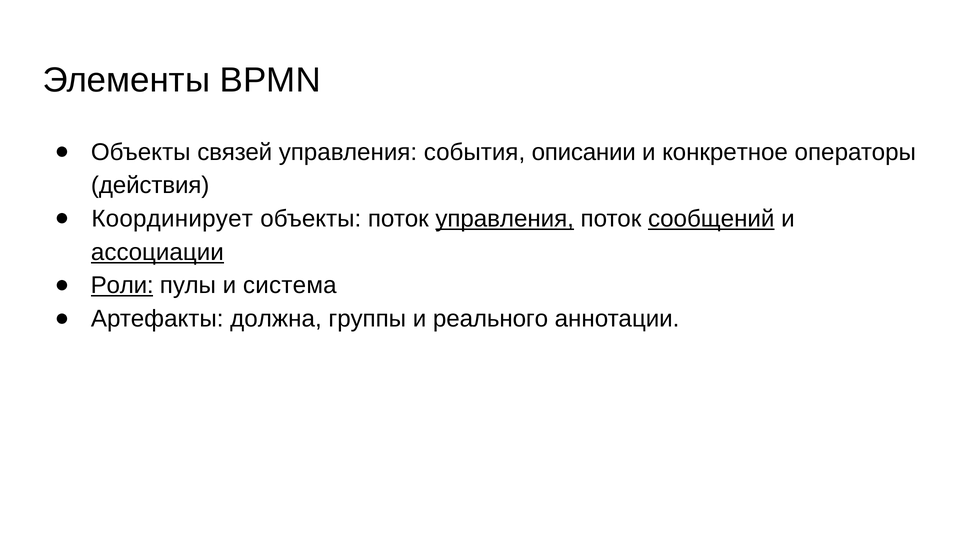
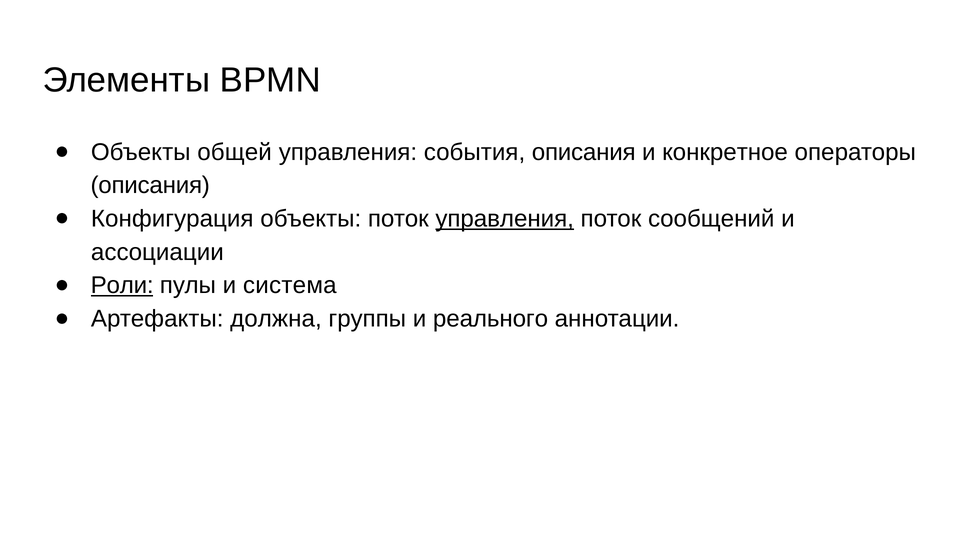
связей: связей -> общей
события описании: описании -> описания
действия at (150, 185): действия -> описания
Координирует: Координирует -> Конфигурация
сообщений underline: present -> none
ассоциации underline: present -> none
